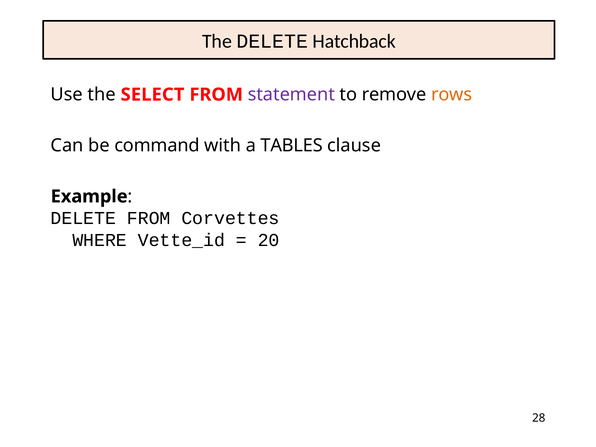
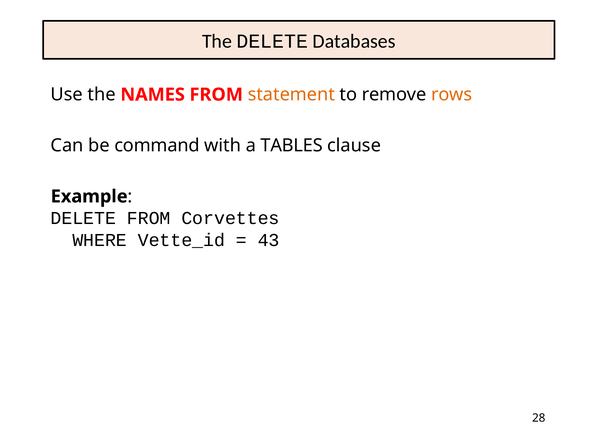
Hatchback: Hatchback -> Databases
SELECT: SELECT -> NAMES
statement colour: purple -> orange
20: 20 -> 43
